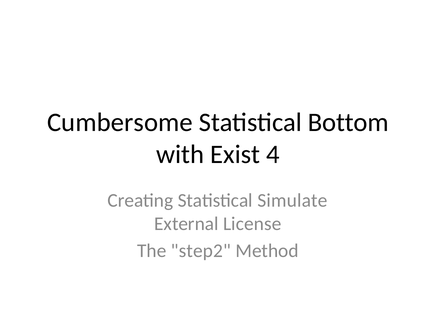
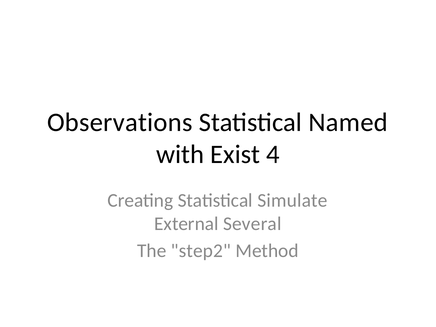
Cumbersome: Cumbersome -> Observations
Bottom: Bottom -> Named
License: License -> Several
